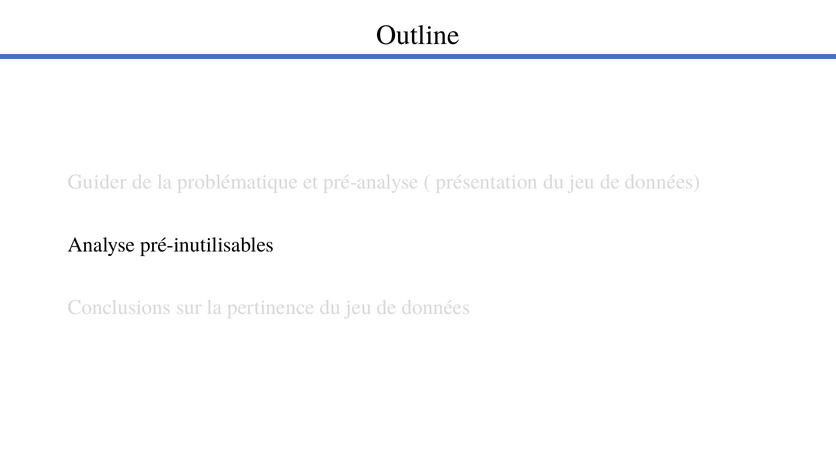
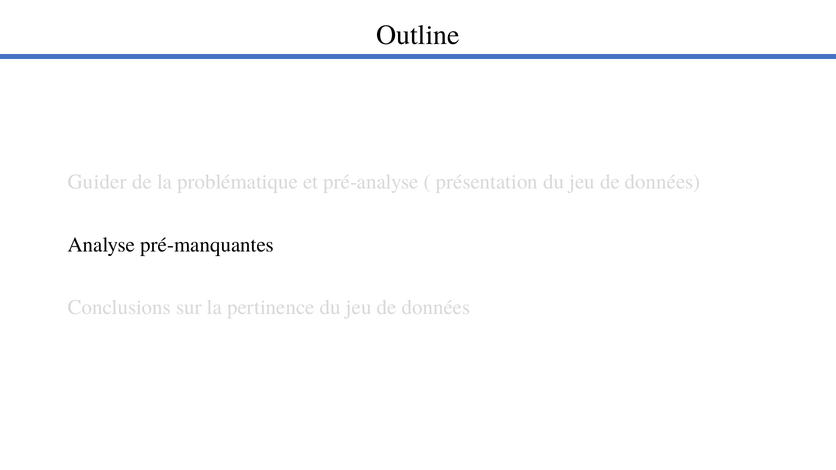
pré-inutilisables: pré-inutilisables -> pré-manquantes
